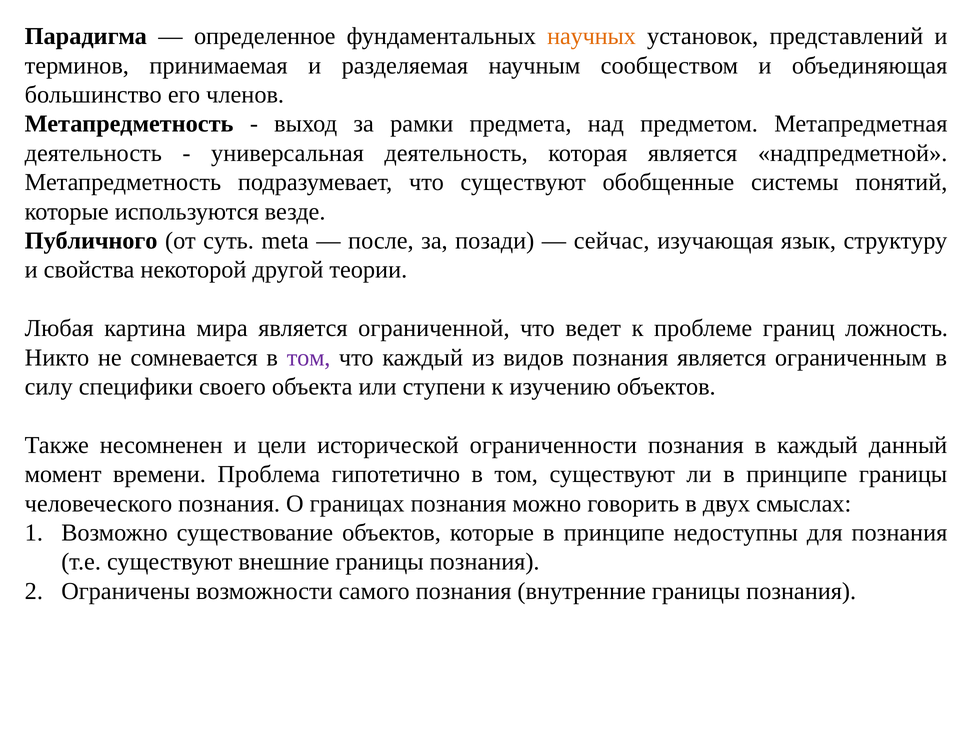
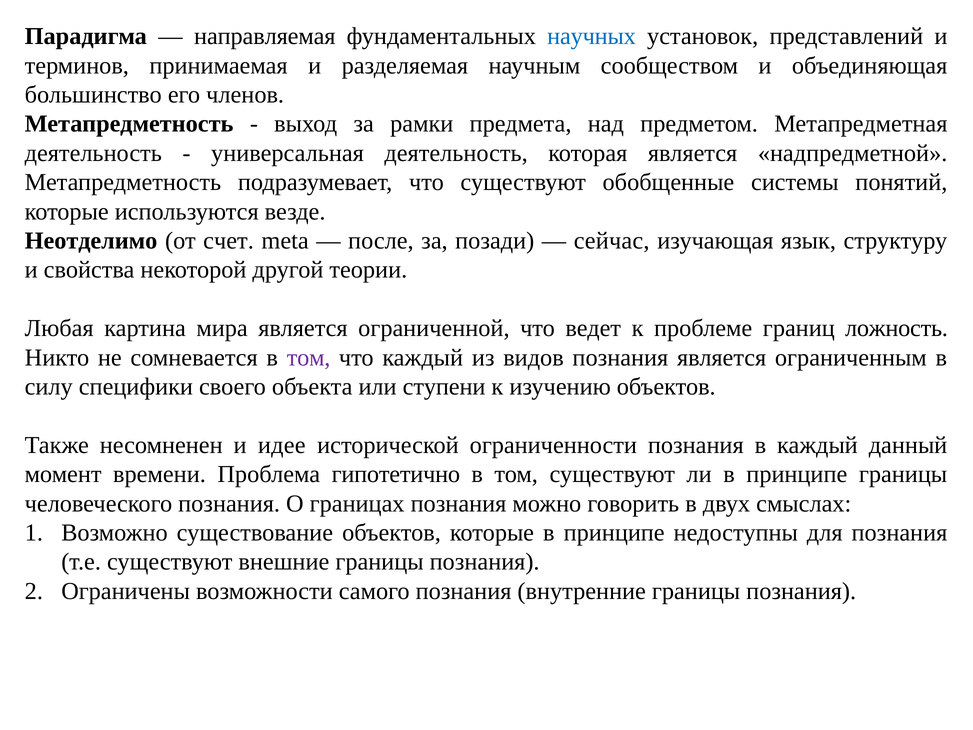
определенное: определенное -> направляемая
научных colour: orange -> blue
Публичного: Публичного -> Неотделимо
суть: суть -> счет
цели: цели -> идее
